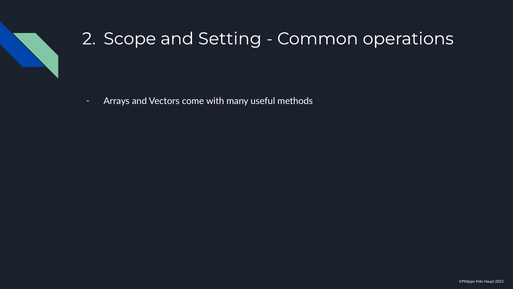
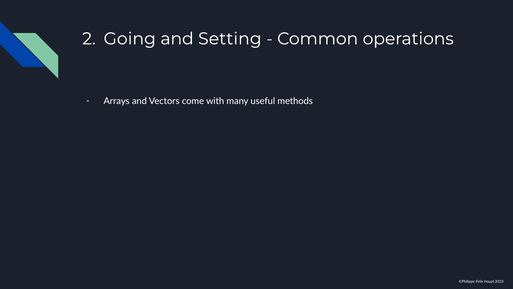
Scope: Scope -> Going
